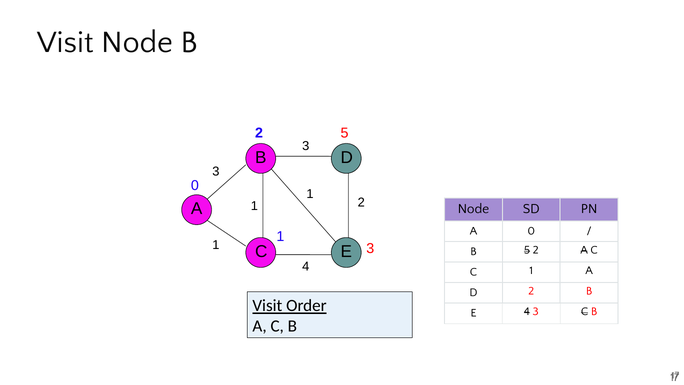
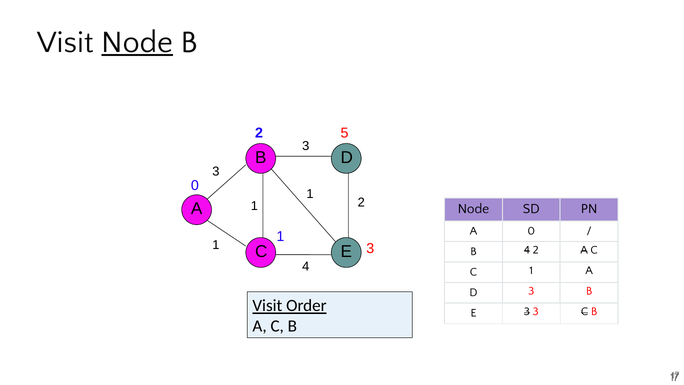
Node at (137, 42) underline: none -> present
B 5: 5 -> 4
D 2: 2 -> 3
E 4: 4 -> 3
